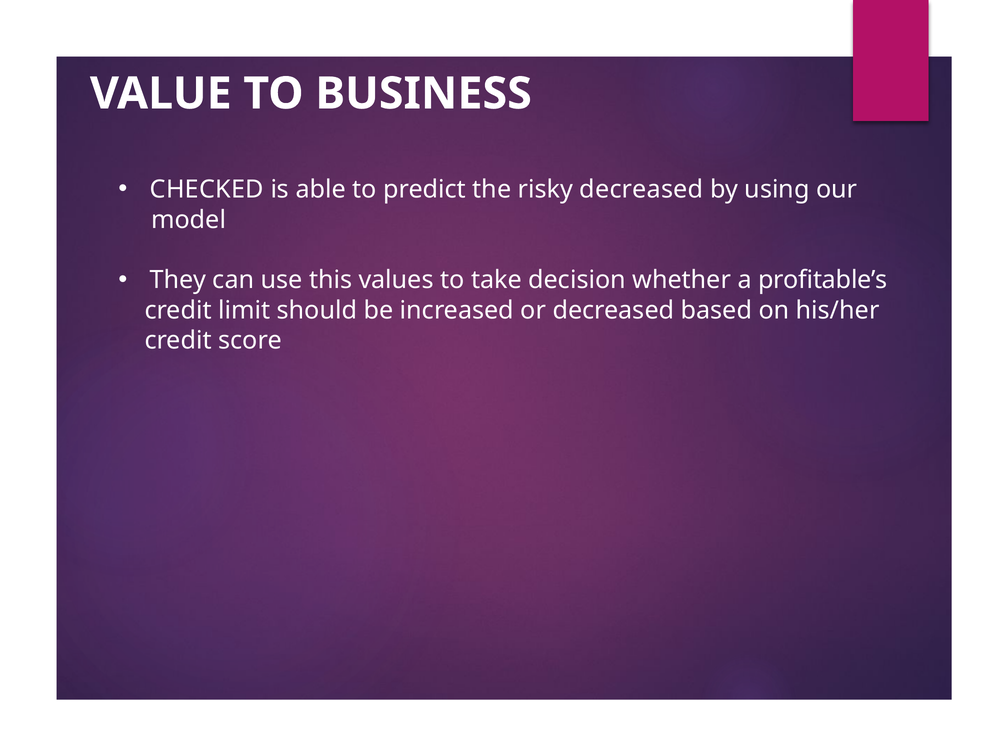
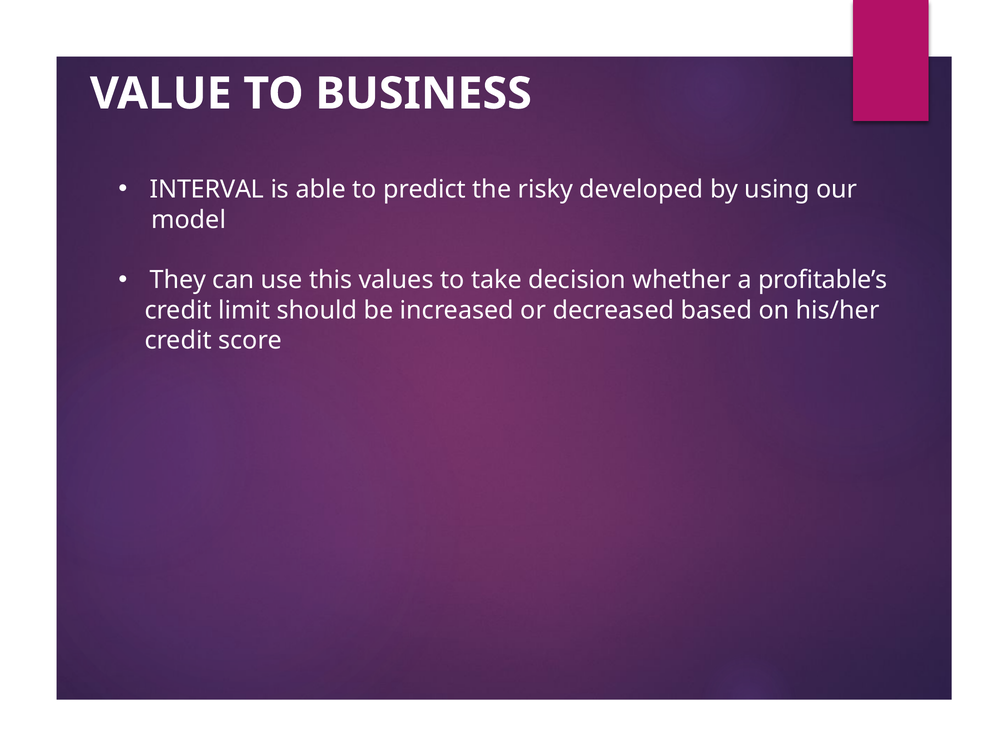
CHECKED: CHECKED -> INTERVAL
risky decreased: decreased -> developed
